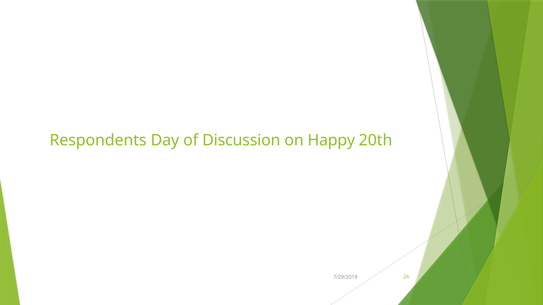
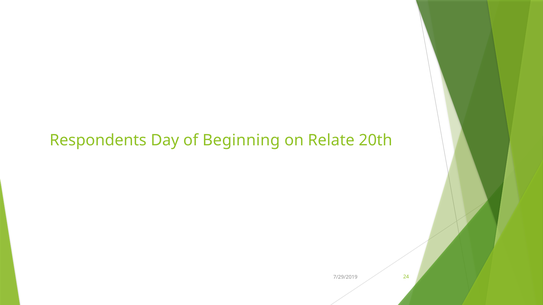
Discussion: Discussion -> Beginning
Happy: Happy -> Relate
